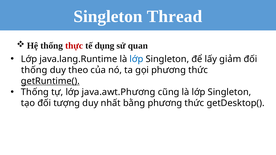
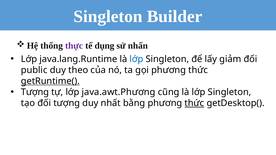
Thread: Thread -> Builder
thực colour: red -> purple
quan: quan -> nhấn
thống at (34, 70): thống -> public
Thống at (35, 92): Thống -> Tượng
thức at (194, 103) underline: none -> present
